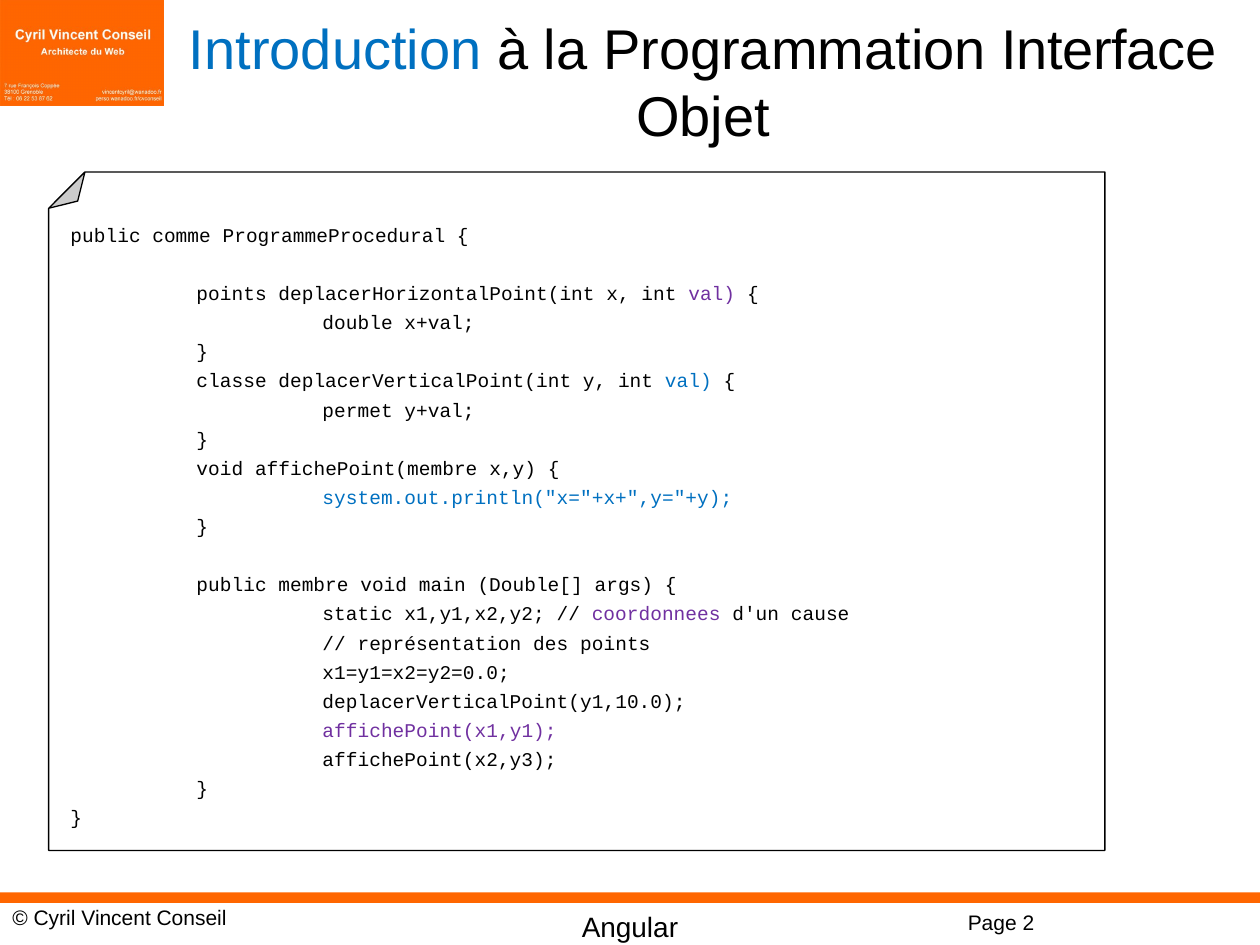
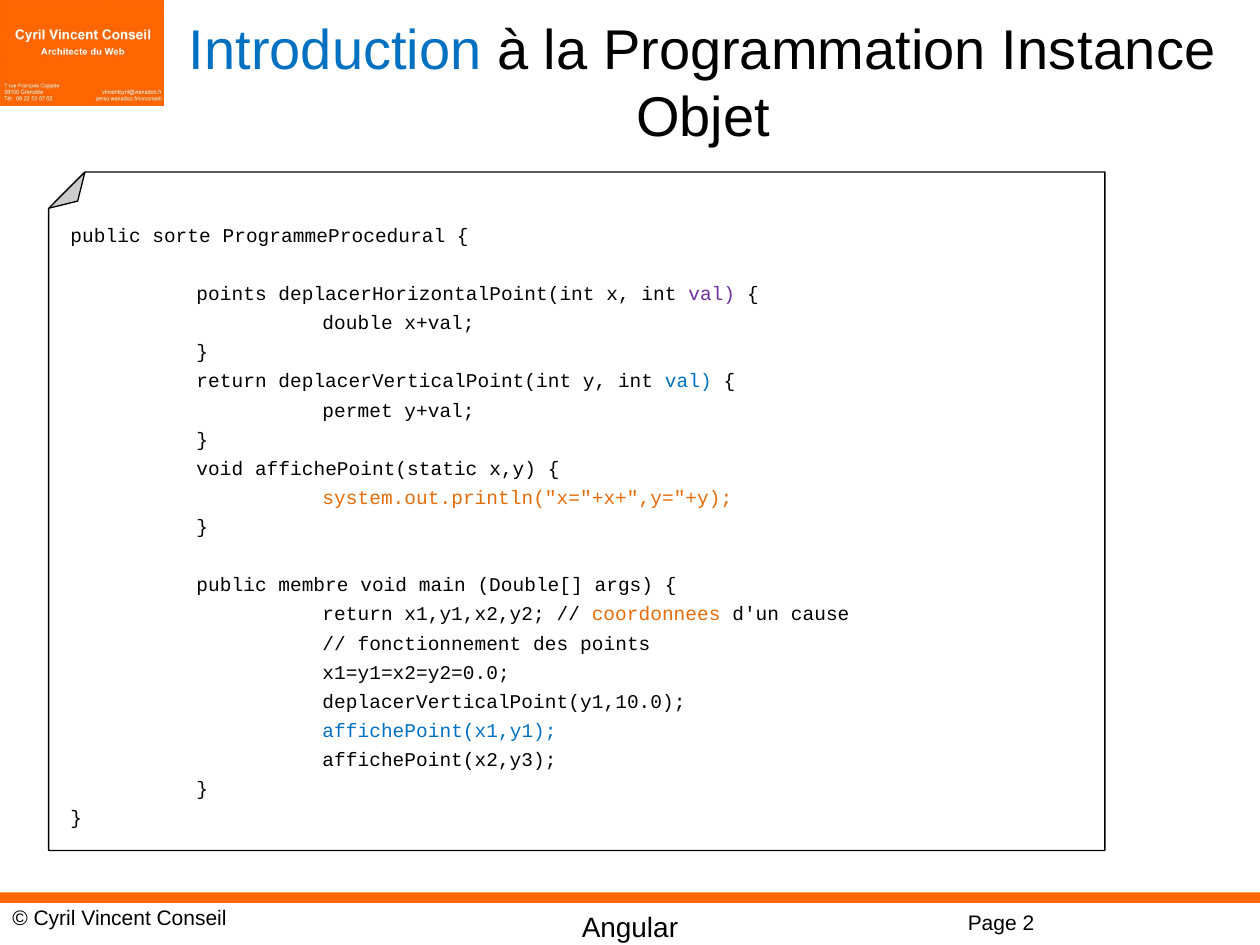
Interface: Interface -> Instance
comme: comme -> sorte
classe at (232, 382): classe -> return
affichePoint(membre: affichePoint(membre -> affichePoint(static
system.out.println("x="+x+",y="+y colour: blue -> orange
static at (358, 615): static -> return
coordonnees colour: purple -> orange
représentation: représentation -> fonctionnement
affichePoint(x1,y1 colour: purple -> blue
